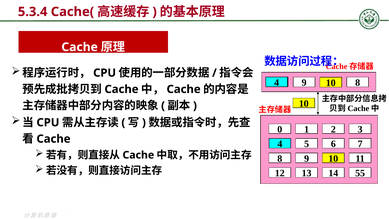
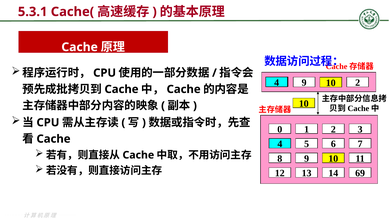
5.3.4: 5.3.4 -> 5.3.1
8 at (358, 83): 8 -> 2
55: 55 -> 69
